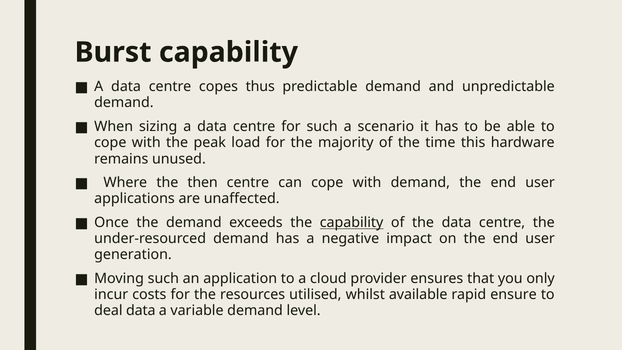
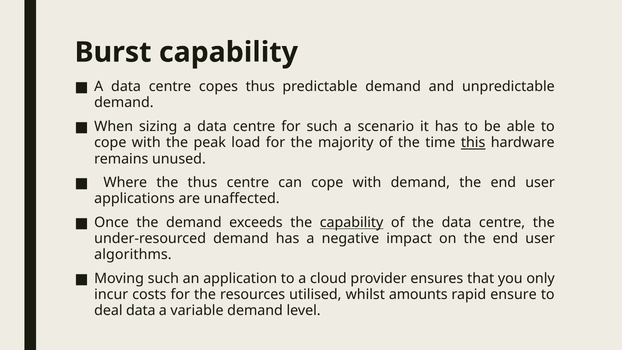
this underline: none -> present
the then: then -> thus
generation: generation -> algorithms
available: available -> amounts
